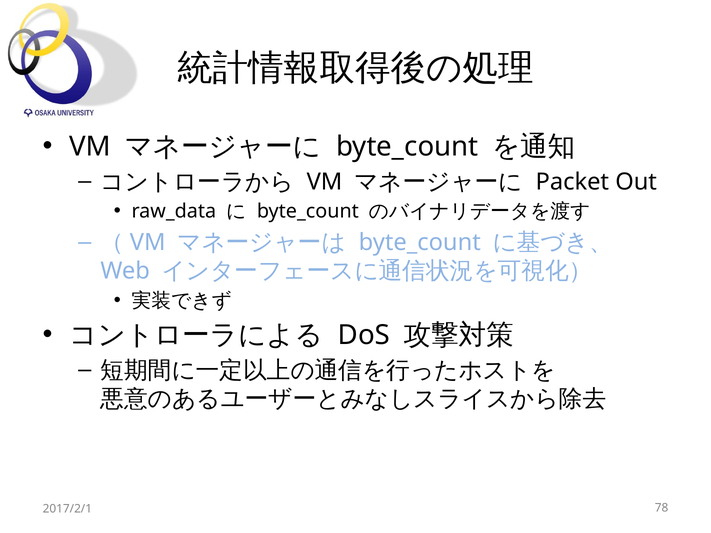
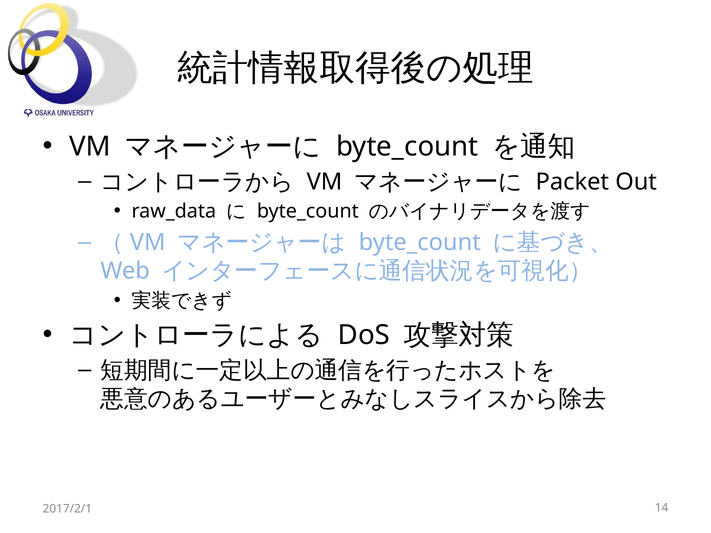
78: 78 -> 14
